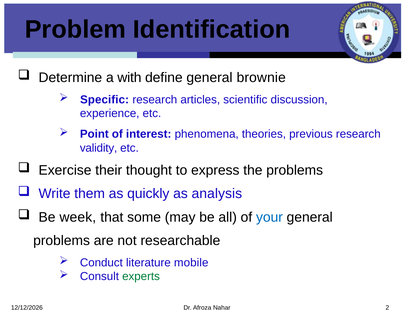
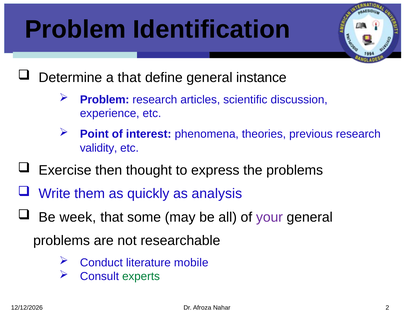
a with: with -> that
brownie: brownie -> instance
Specific at (105, 99): Specific -> Problem
their: their -> then
your colour: blue -> purple
